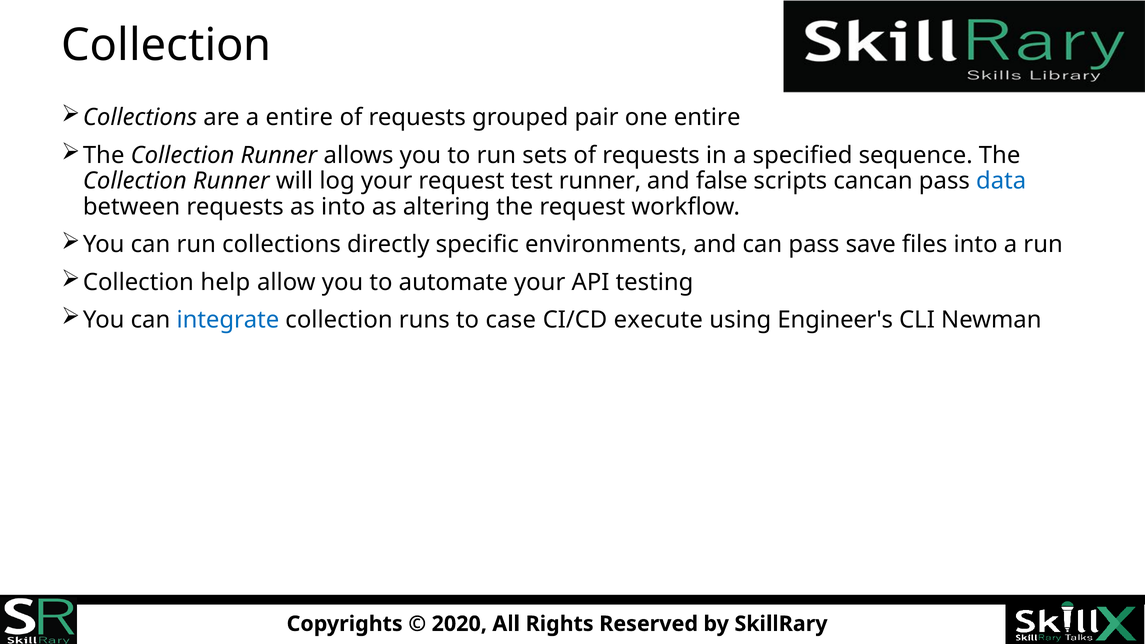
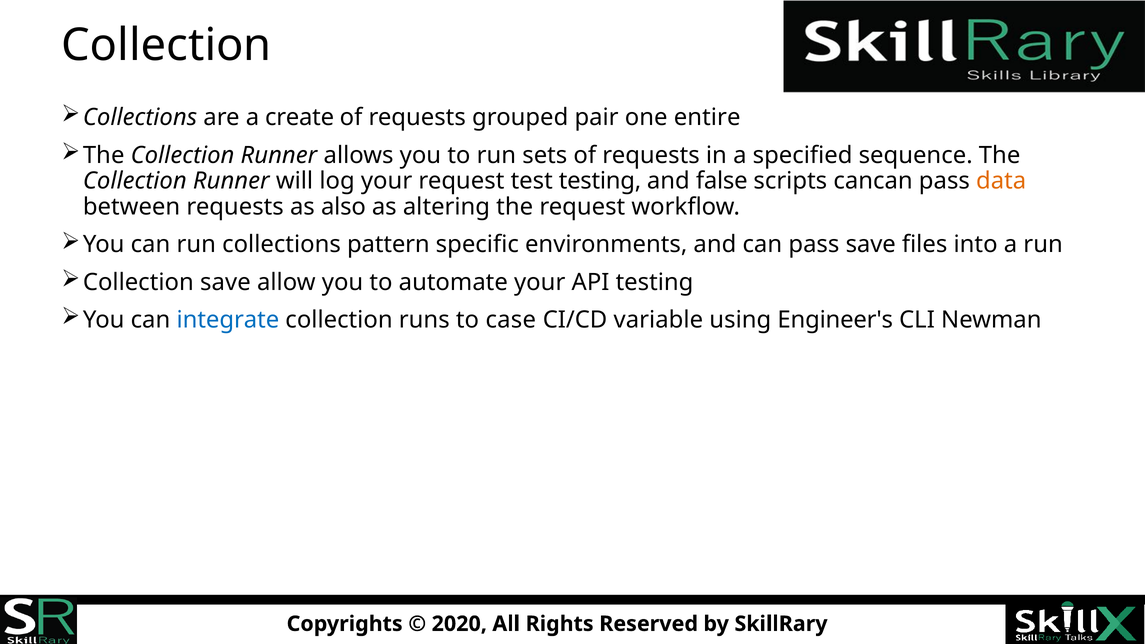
a entire: entire -> create
test runner: runner -> testing
data colour: blue -> orange
as into: into -> also
directly: directly -> pattern
Collection help: help -> save
execute: execute -> variable
